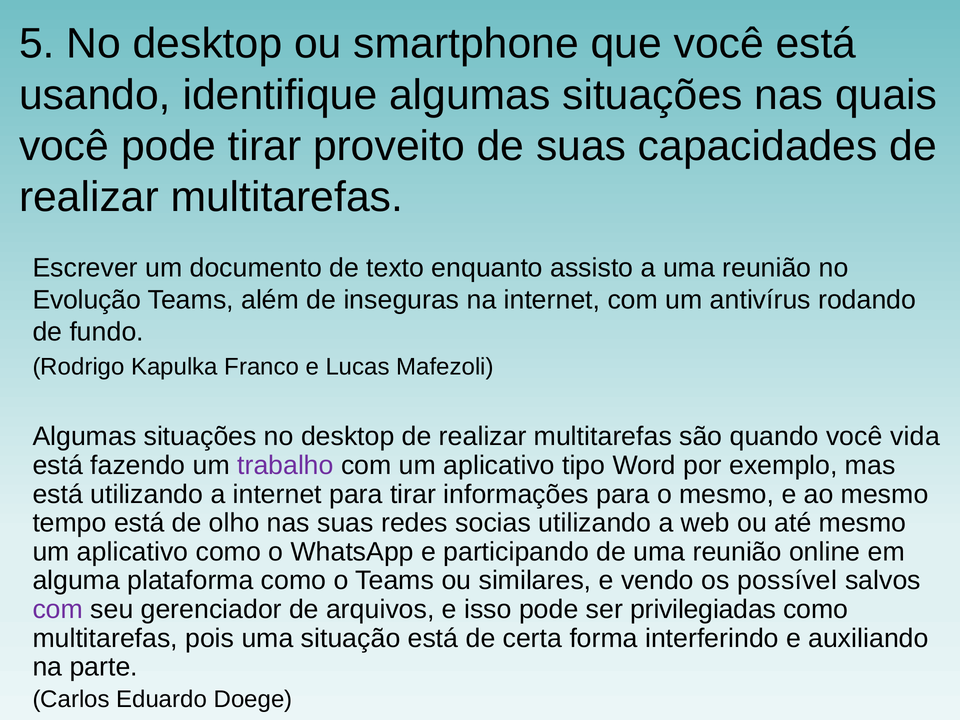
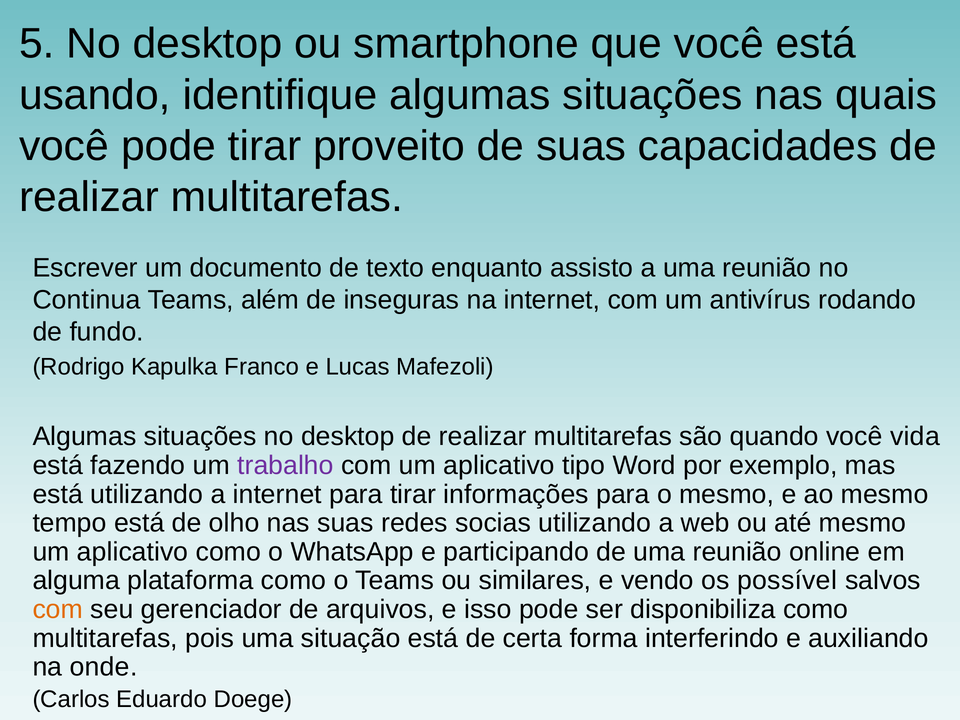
Evolução: Evolução -> Continua
com at (58, 609) colour: purple -> orange
privilegiadas: privilegiadas -> disponibiliza
parte: parte -> onde
